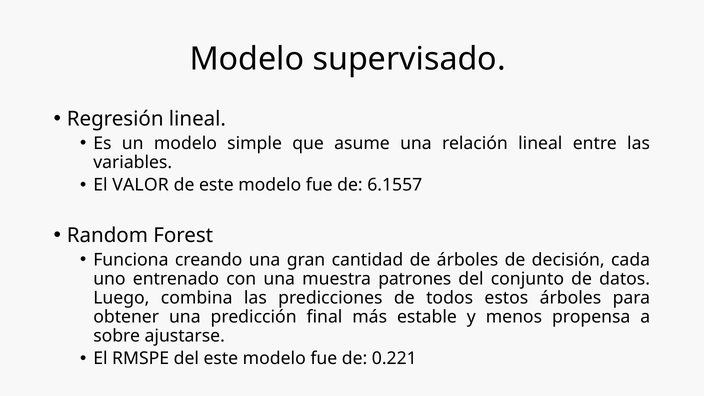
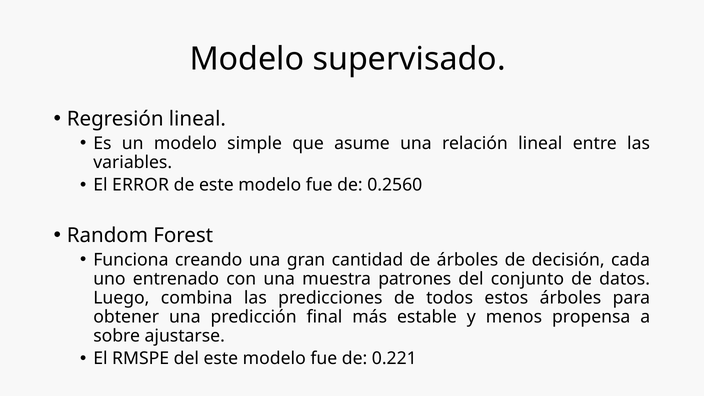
VALOR: VALOR -> ERROR
6.1557: 6.1557 -> 0.2560
